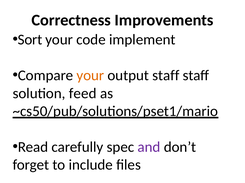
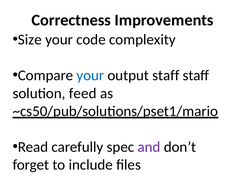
Sort: Sort -> Size
implement: implement -> complexity
your at (90, 76) colour: orange -> blue
